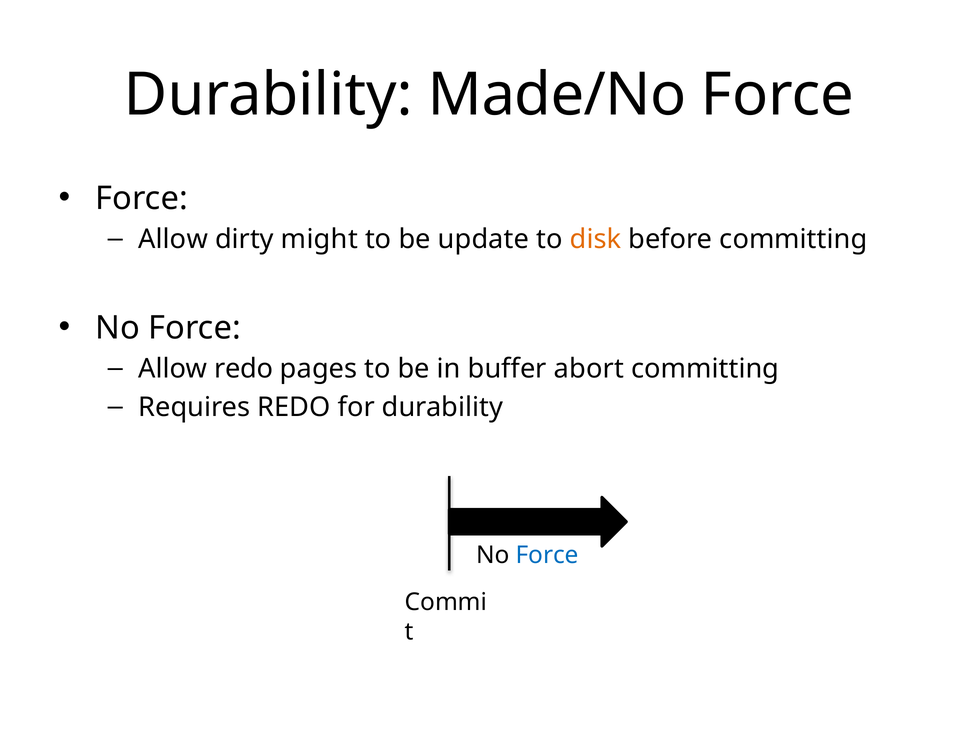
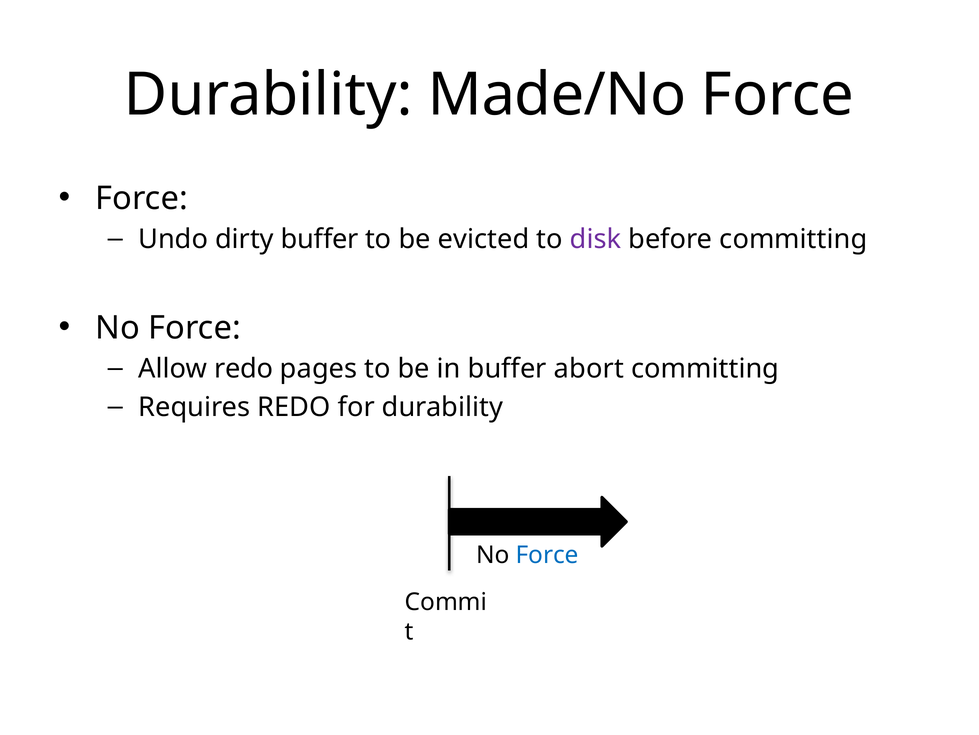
Allow at (173, 239): Allow -> Undo
dirty might: might -> buffer
update: update -> evicted
disk colour: orange -> purple
